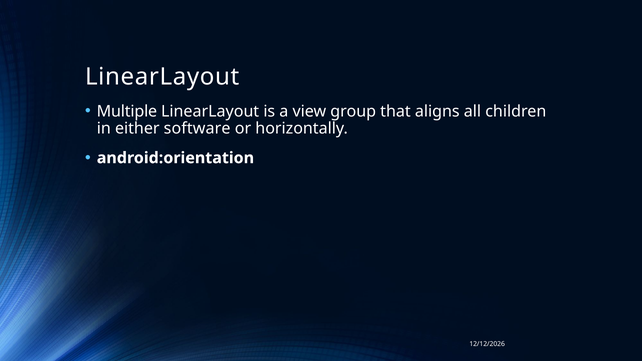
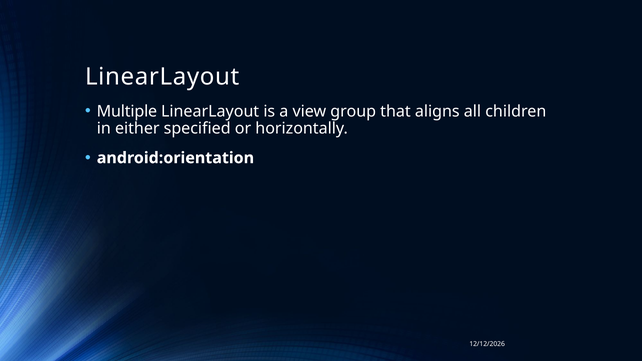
software: software -> specified
